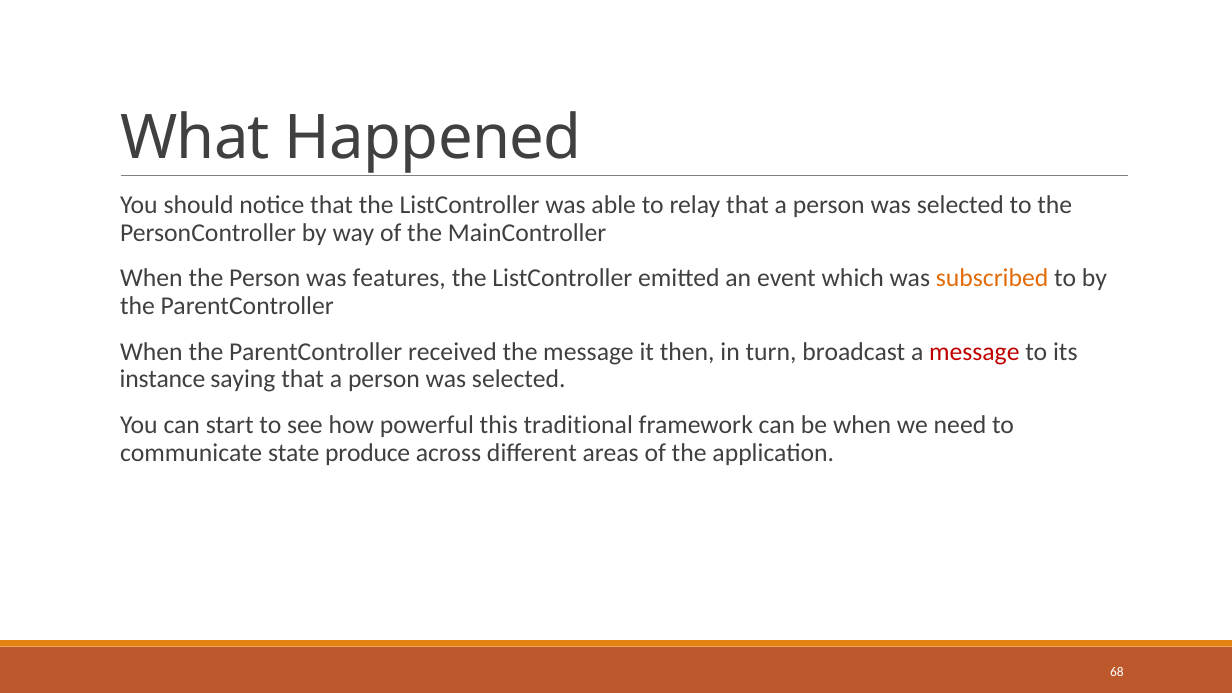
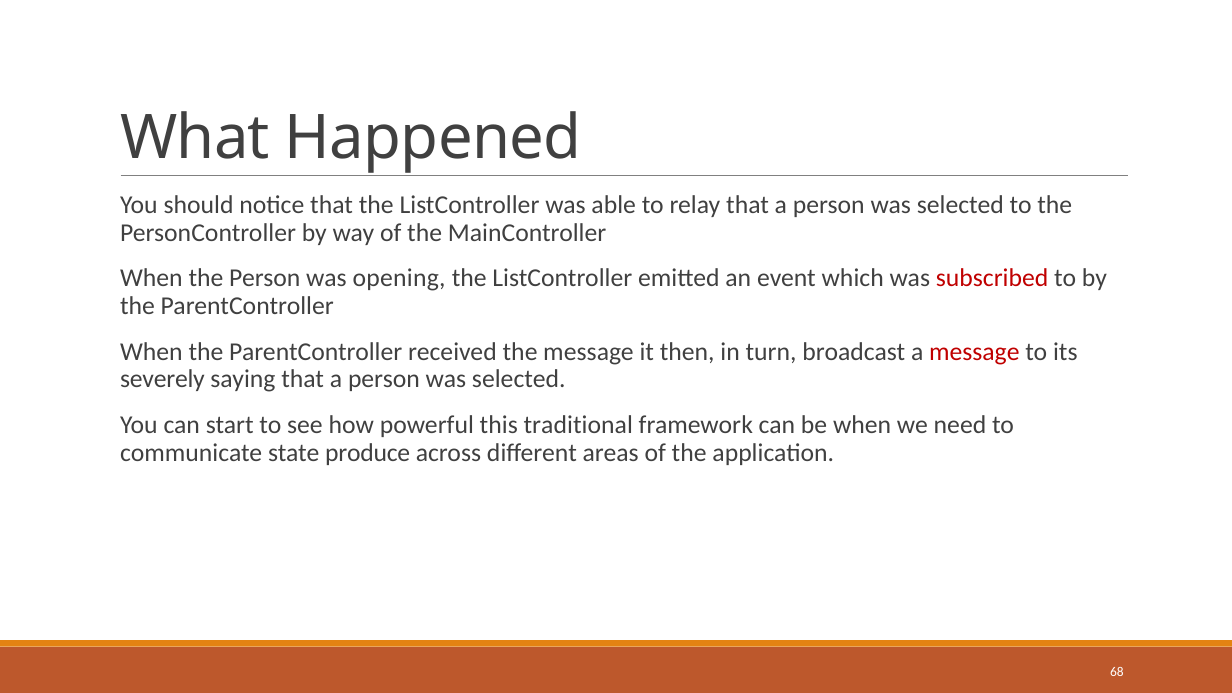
features: features -> opening
subscribed colour: orange -> red
instance: instance -> severely
